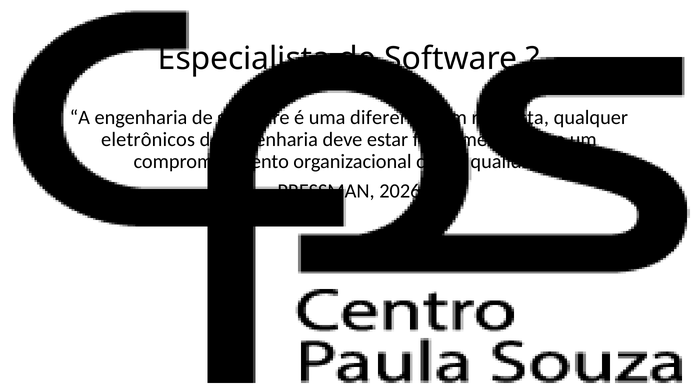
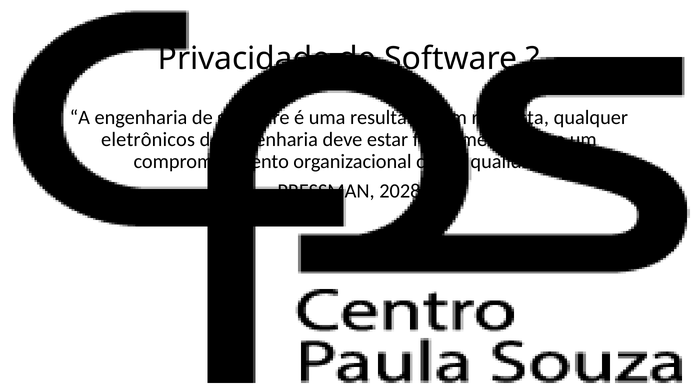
Especialista: Especialista -> Privacidade
diferentes: diferentes -> resultados
2026: 2026 -> 2028
